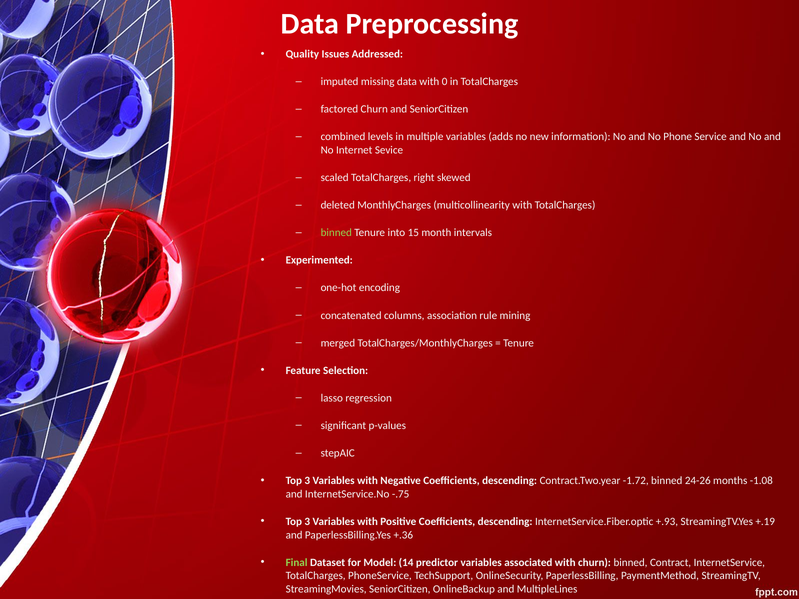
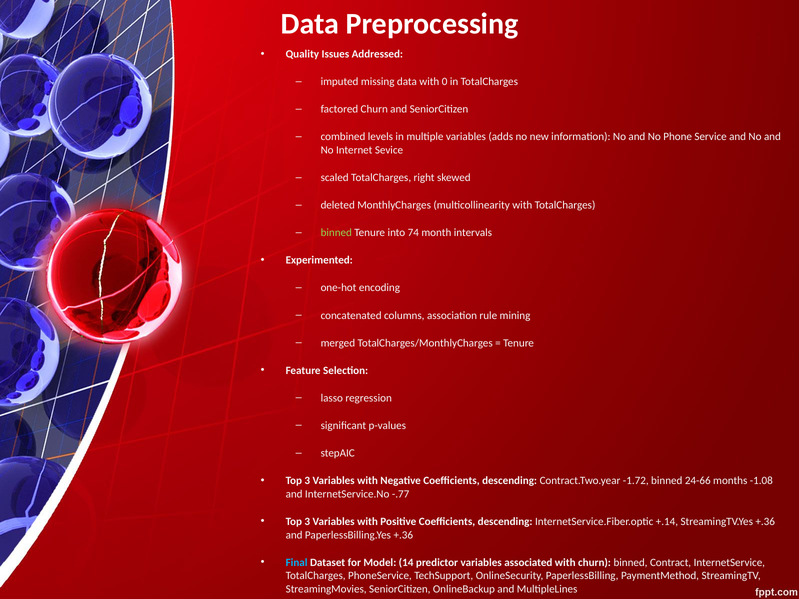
15: 15 -> 74
24-26: 24-26 -> 24-66
-.75: -.75 -> -.77
+.93: +.93 -> +.14
StreamingTV.Yes +.19: +.19 -> +.36
Final colour: light green -> light blue
